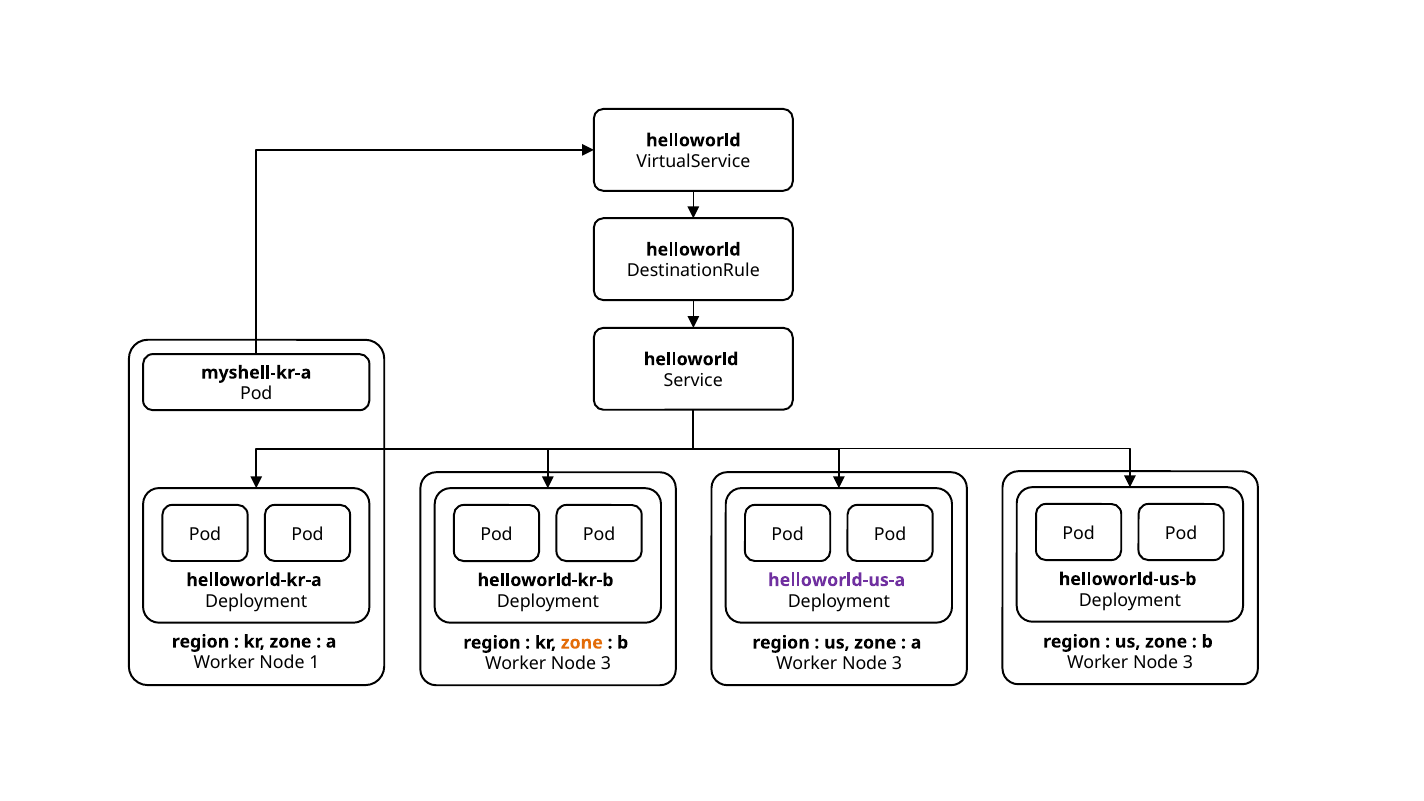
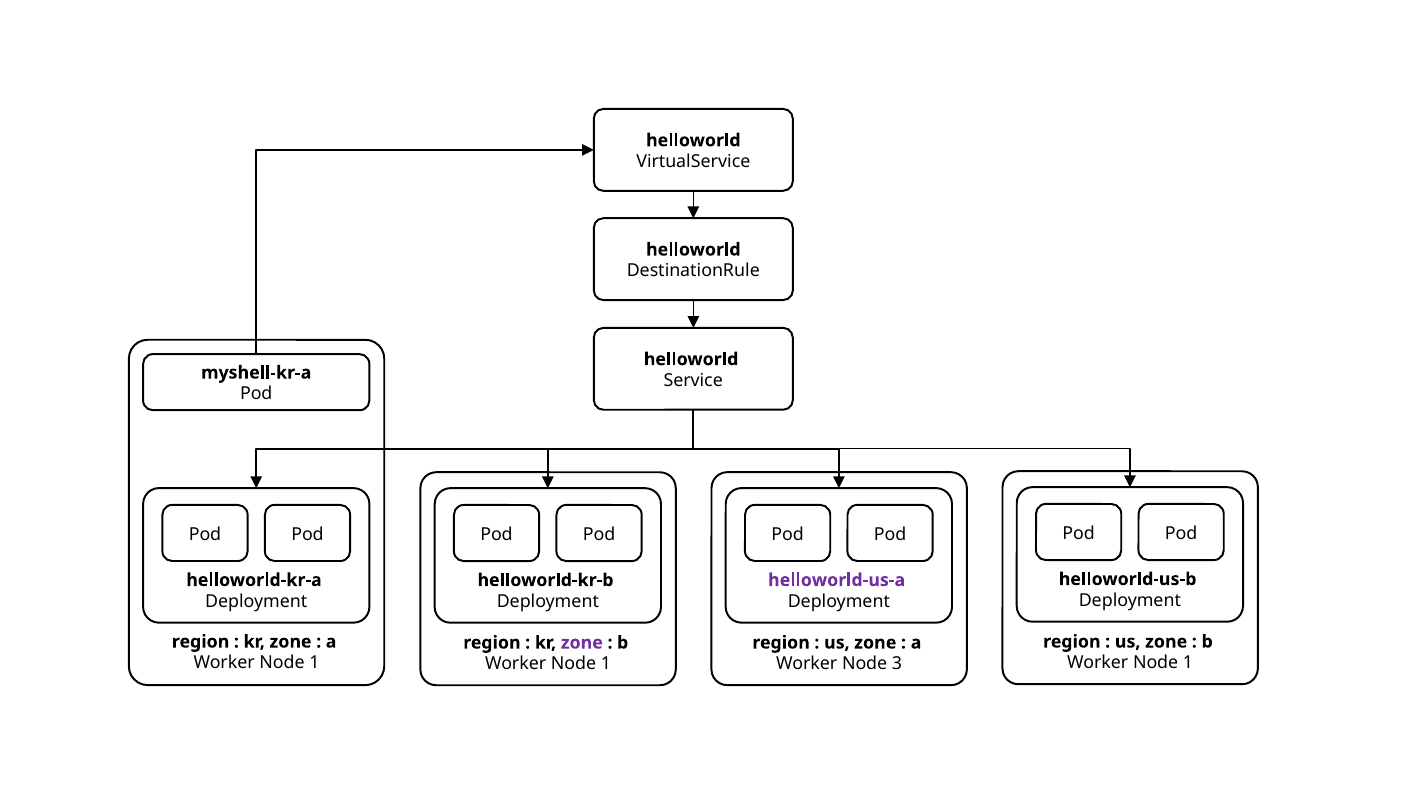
zone at (582, 643) colour: orange -> purple
3 at (1188, 663): 3 -> 1
3 at (606, 664): 3 -> 1
